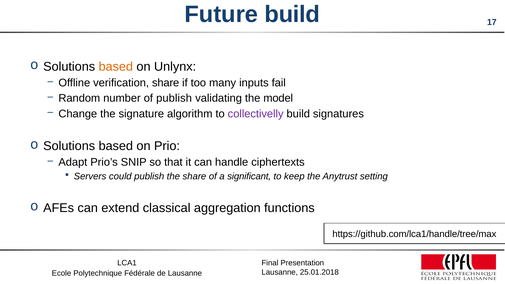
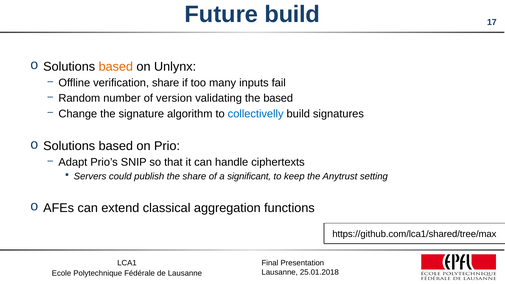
of publish: publish -> version
the model: model -> based
collectivelly colour: purple -> blue
https://github.com/lca1/handle/tree/max: https://github.com/lca1/handle/tree/max -> https://github.com/lca1/shared/tree/max
